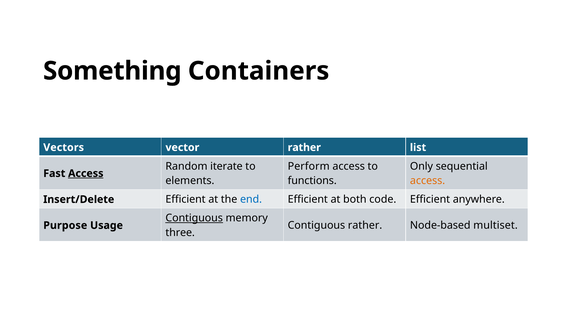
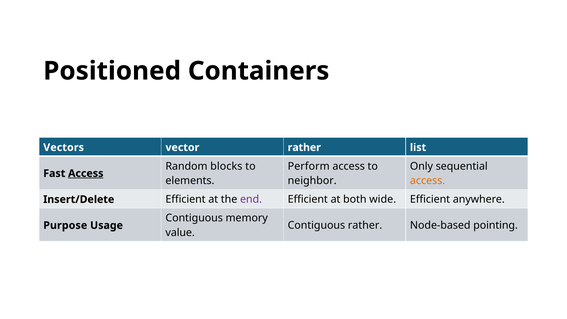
Something: Something -> Positioned
iterate: iterate -> blocks
functions: functions -> neighbor
end colour: blue -> purple
code: code -> wide
Contiguous at (194, 218) underline: present -> none
multiset: multiset -> pointing
three: three -> value
